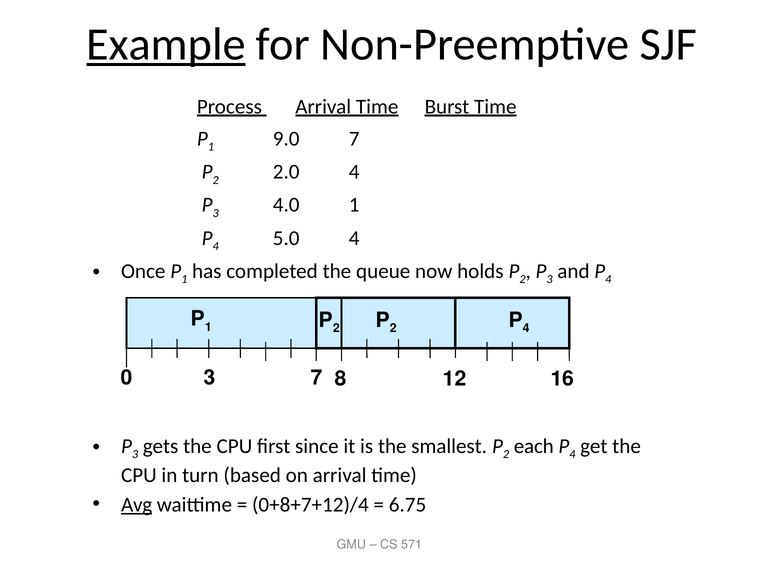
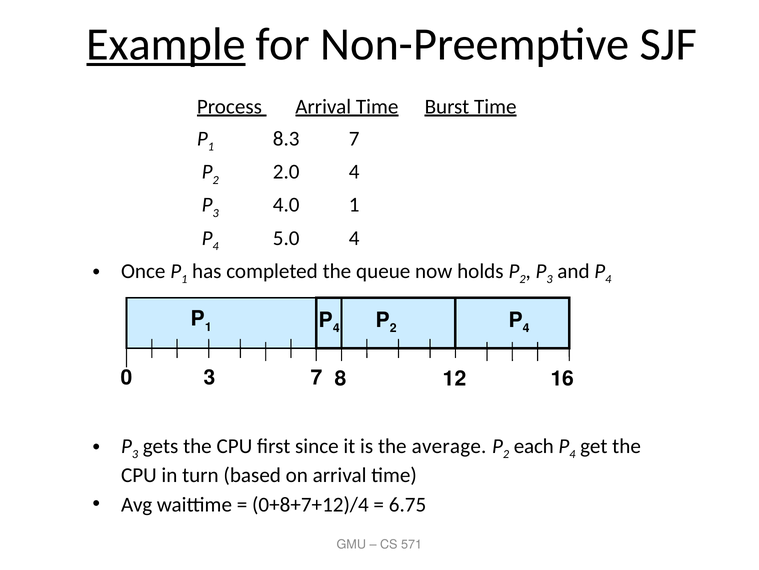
9.0: 9.0 -> 8.3
2 at (336, 328): 2 -> 4
smallest: smallest -> average
Avg underline: present -> none
